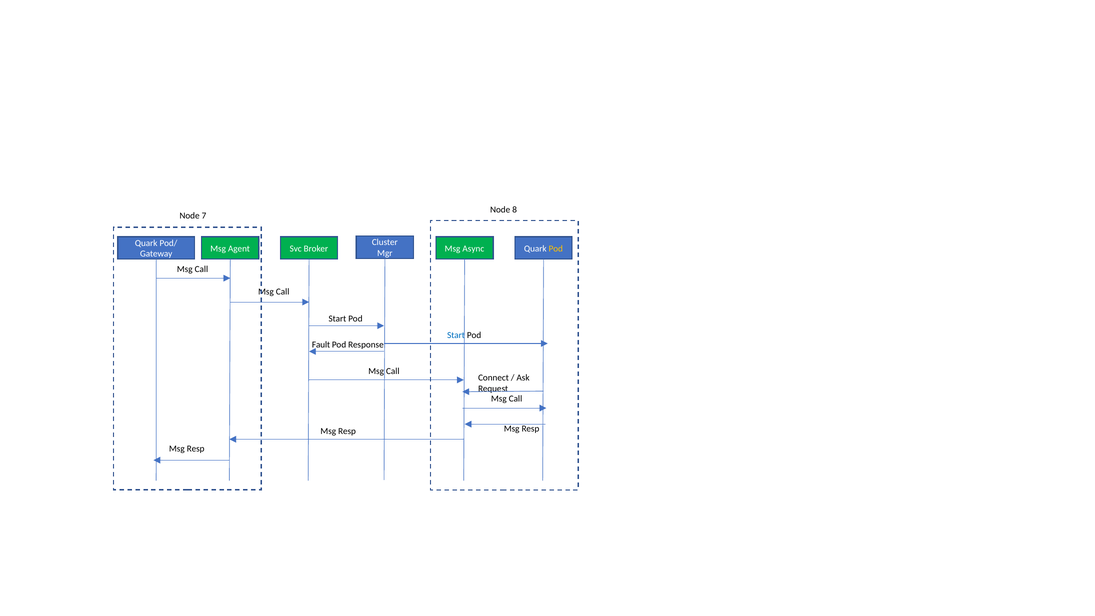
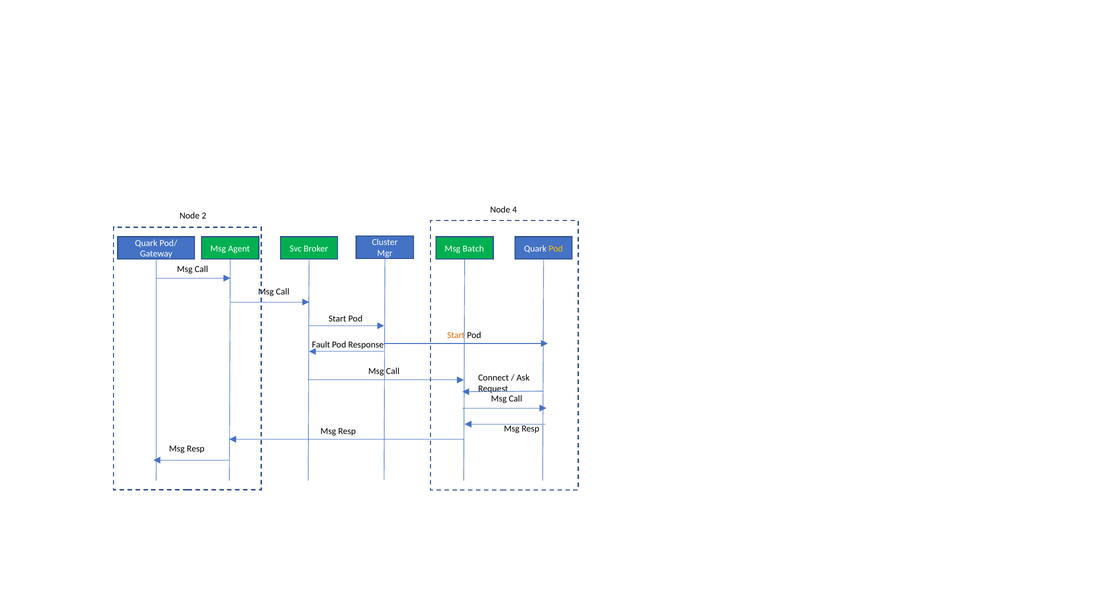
8: 8 -> 4
7: 7 -> 2
Async: Async -> Batch
Start at (456, 335) colour: blue -> orange
